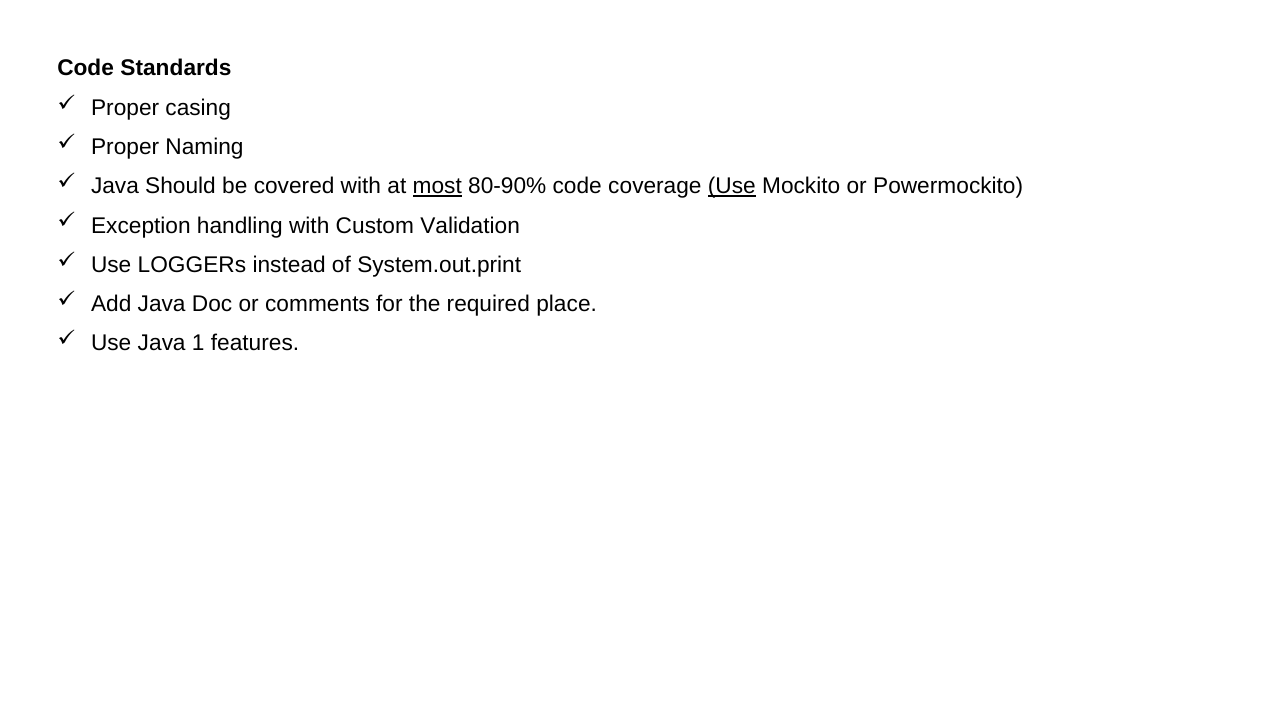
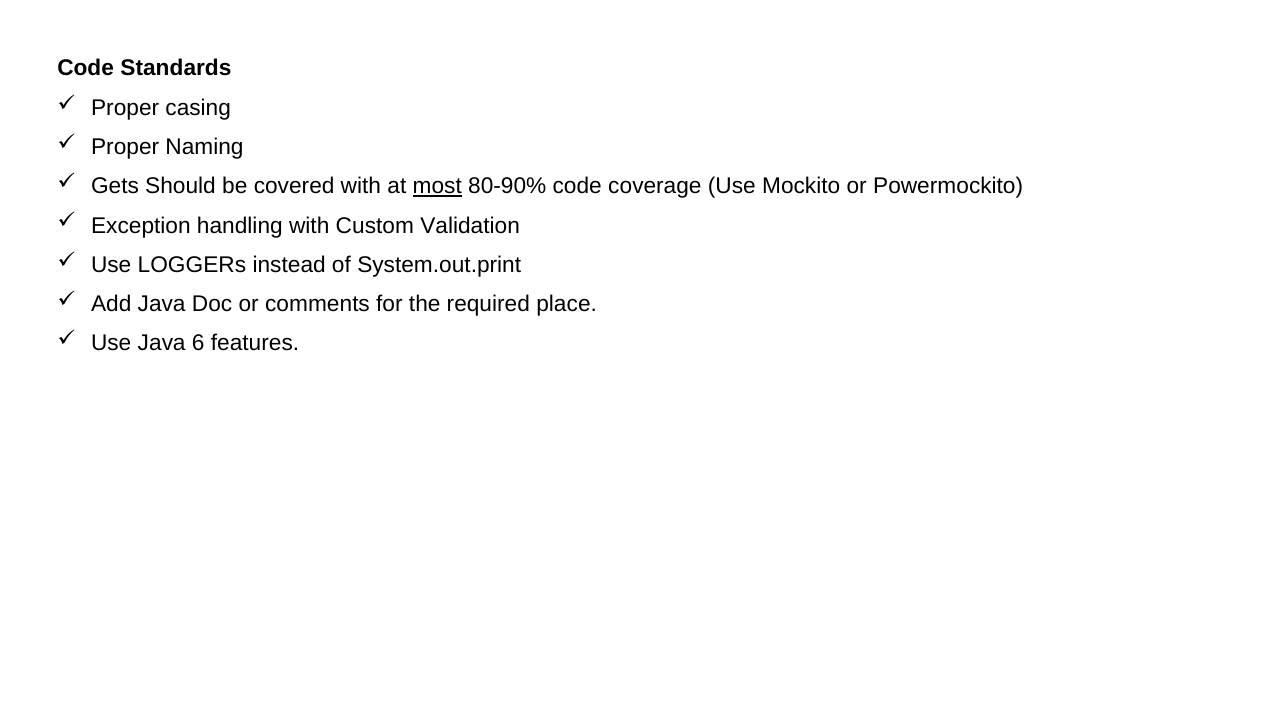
Java at (115, 186): Java -> Gets
Use at (732, 186) underline: present -> none
1: 1 -> 6
